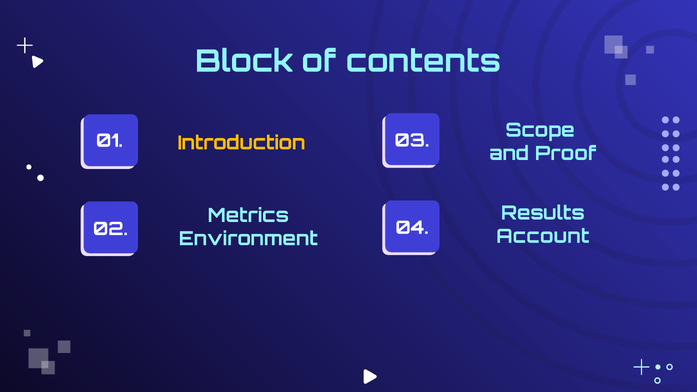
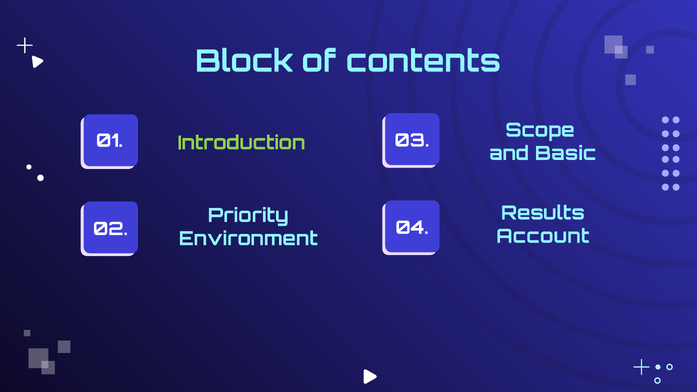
Introduction colour: yellow -> light green
Proof: Proof -> Basic
Metrics: Metrics -> Priority
